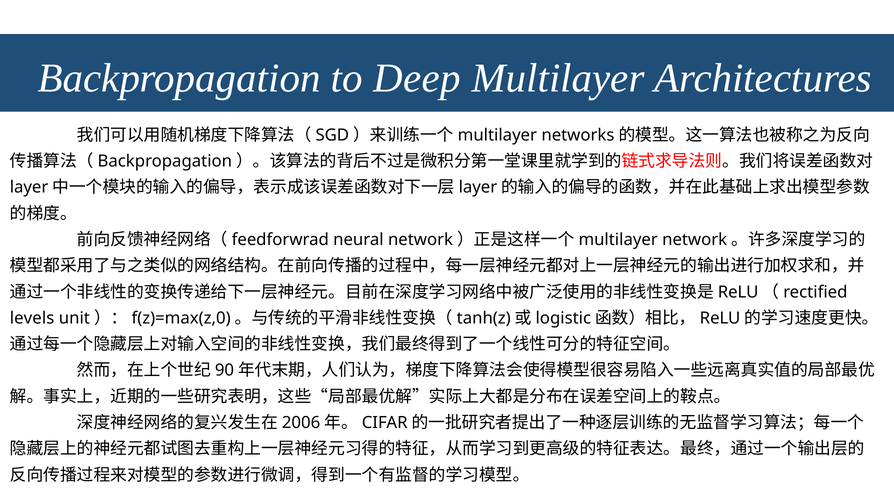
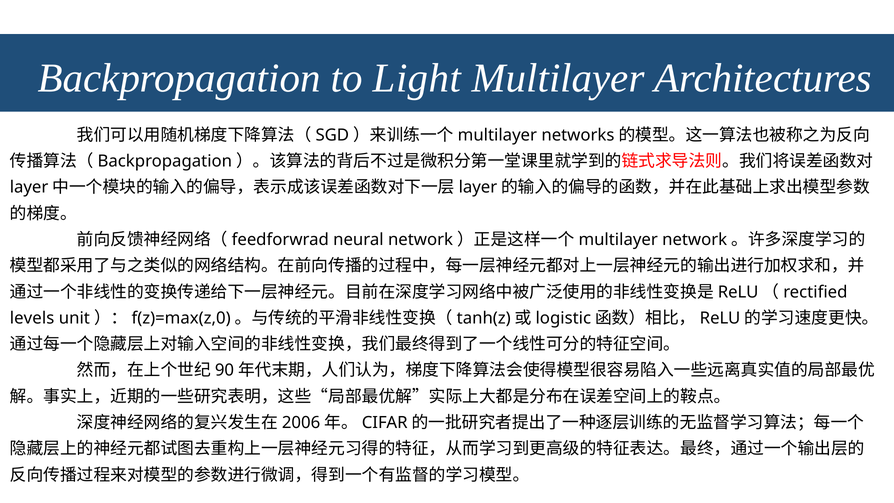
Deep: Deep -> Light
